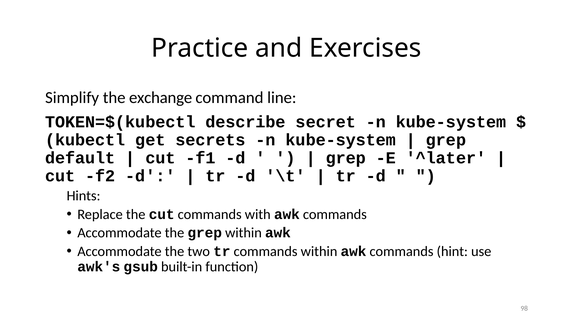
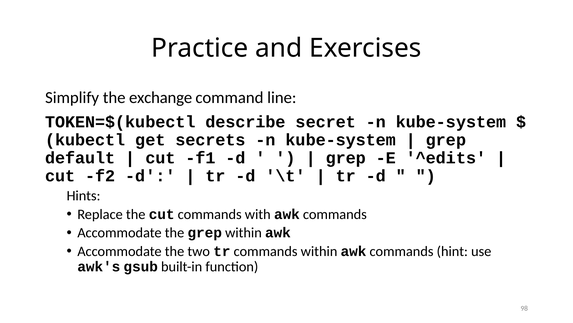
^later: ^later -> ^edits
